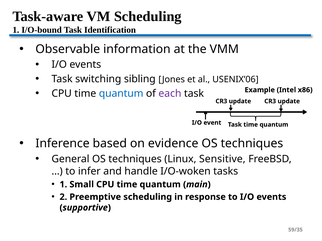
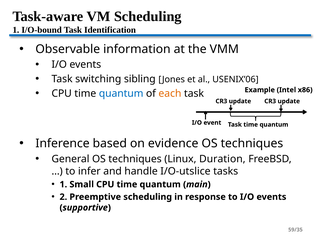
each colour: purple -> orange
Sensitive: Sensitive -> Duration
I/O-woken: I/O-woken -> I/O-utslice
